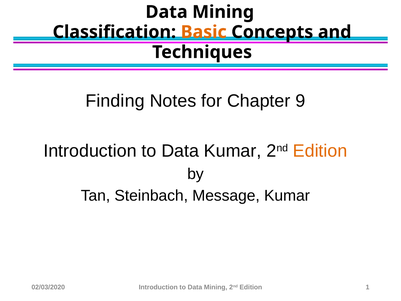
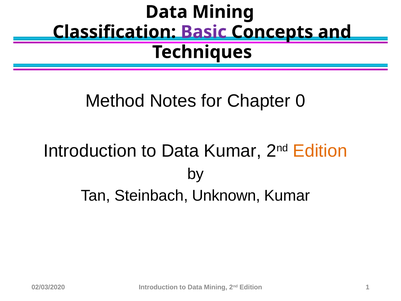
Basic colour: orange -> purple
Finding: Finding -> Method
9: 9 -> 0
Message: Message -> Unknown
